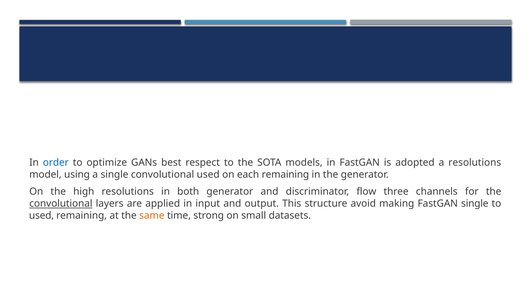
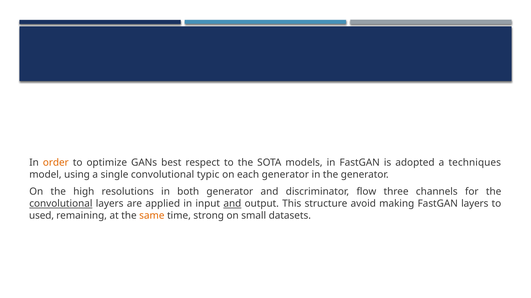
order colour: blue -> orange
a resolutions: resolutions -> techniques
convolutional used: used -> typic
each remaining: remaining -> generator
and at (232, 204) underline: none -> present
FastGAN single: single -> layers
